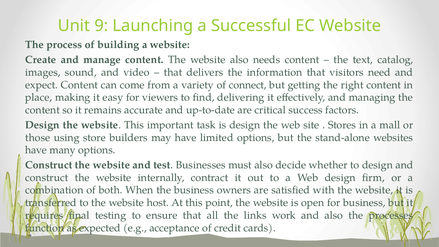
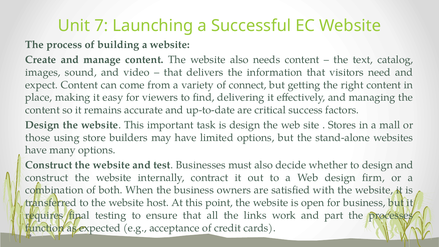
9: 9 -> 7
and also: also -> part
